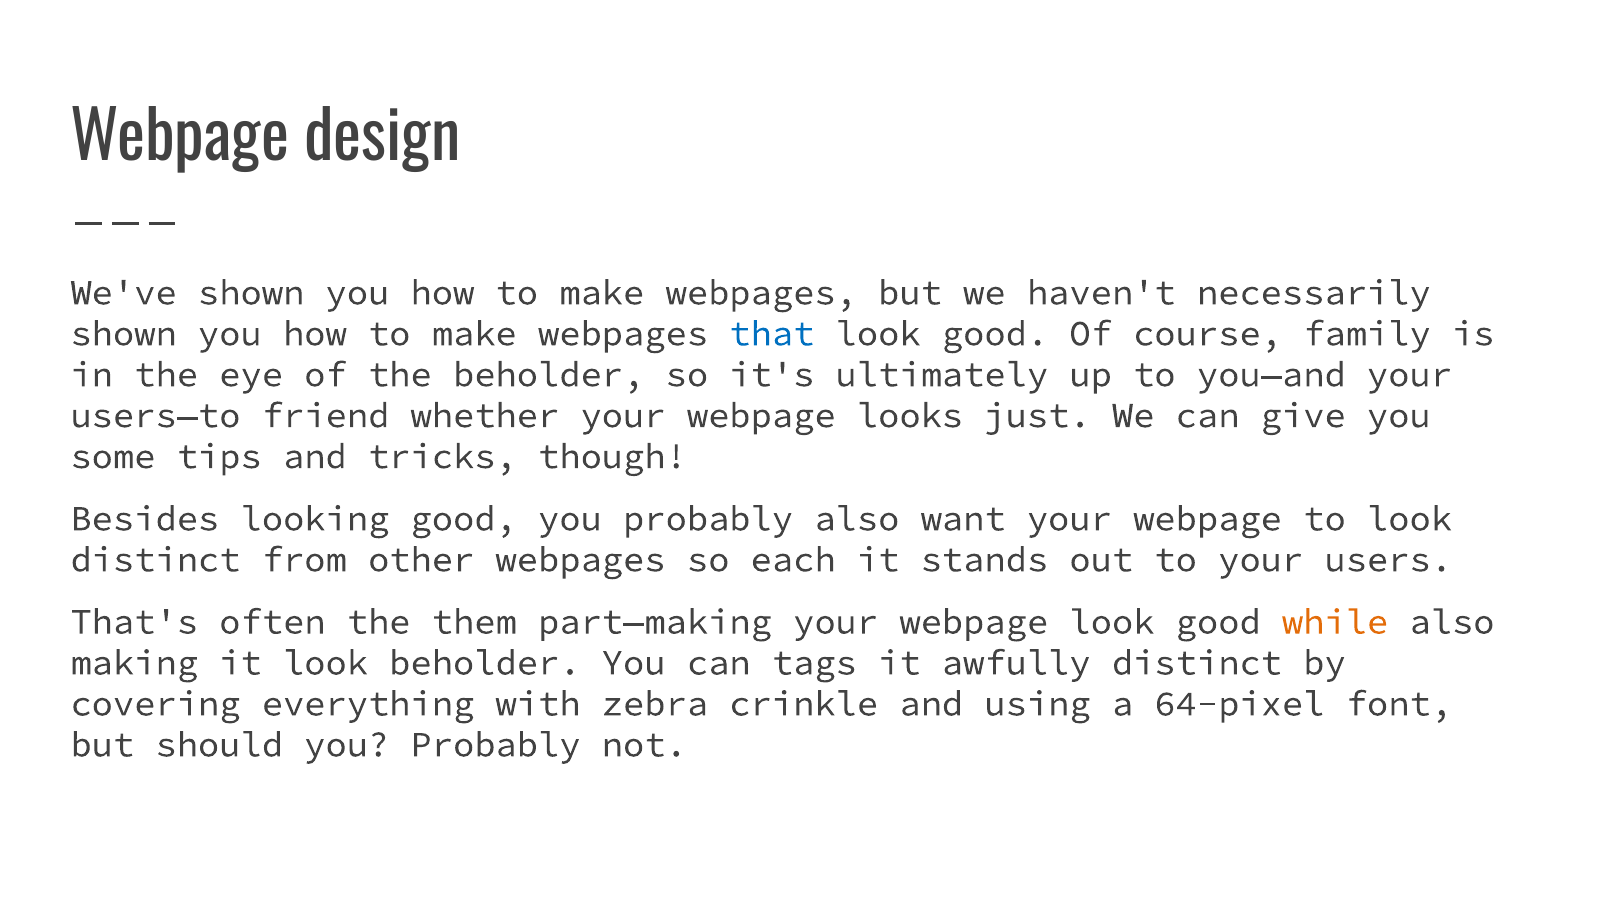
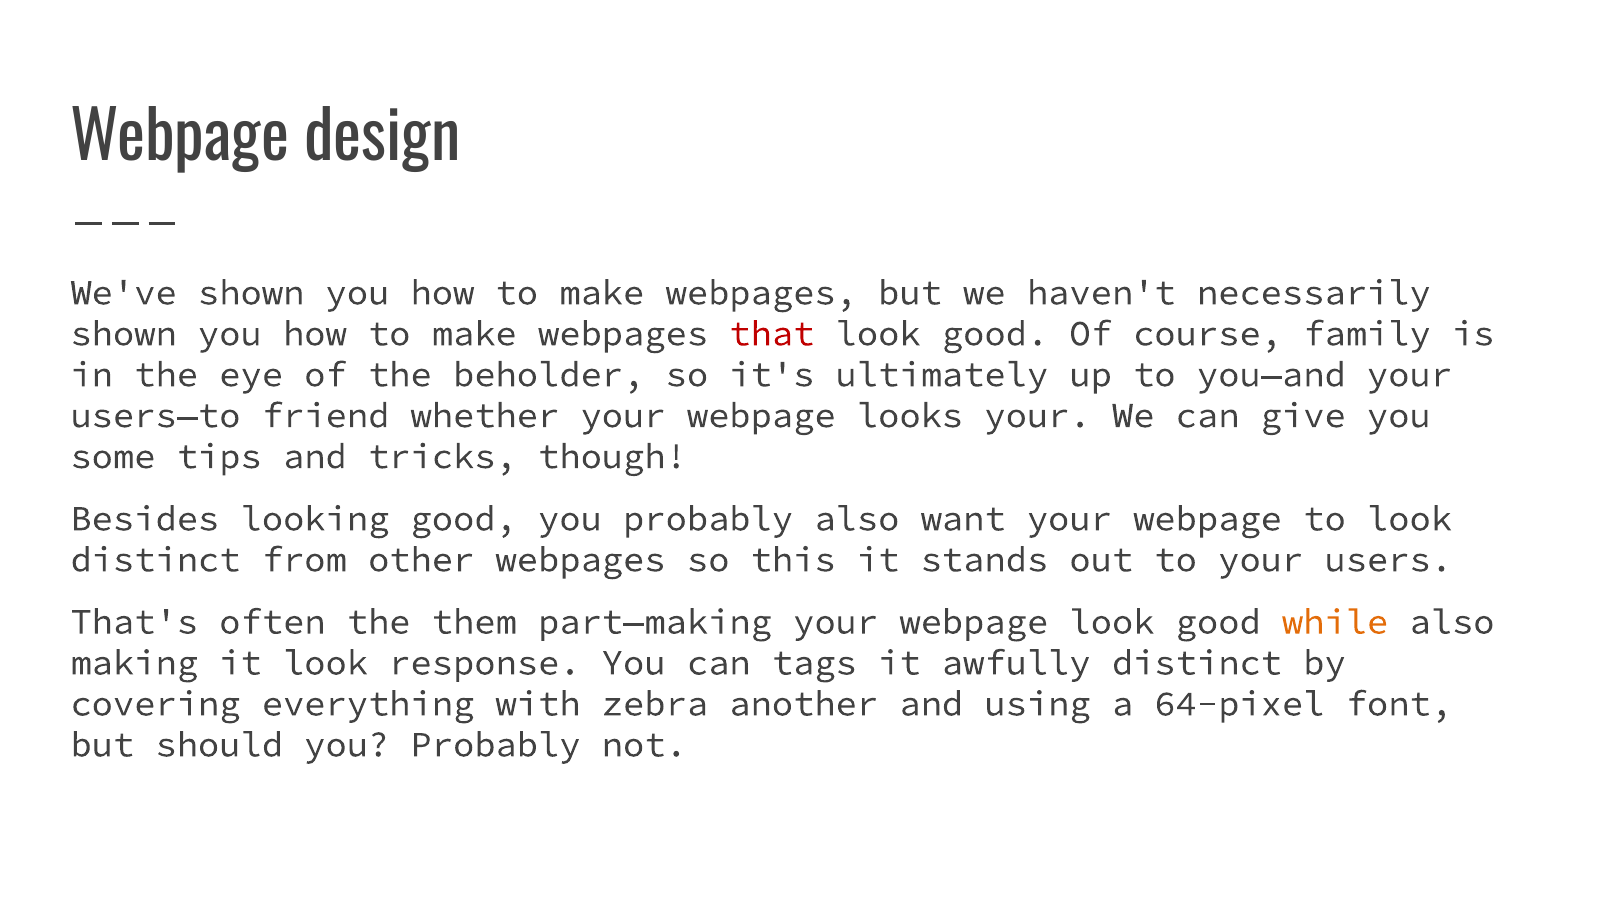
that colour: blue -> red
looks just: just -> your
each: each -> this
look beholder: beholder -> response
crinkle: crinkle -> another
